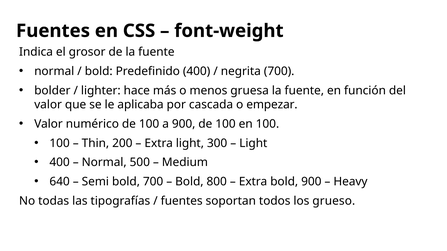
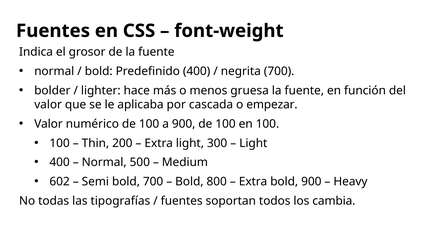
640: 640 -> 602
grueso: grueso -> cambia
